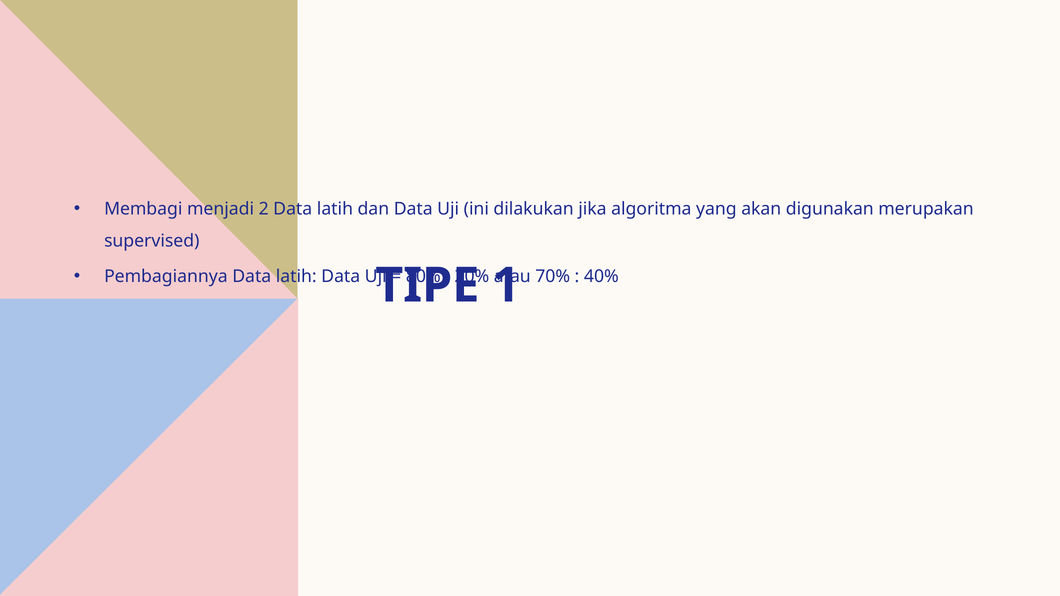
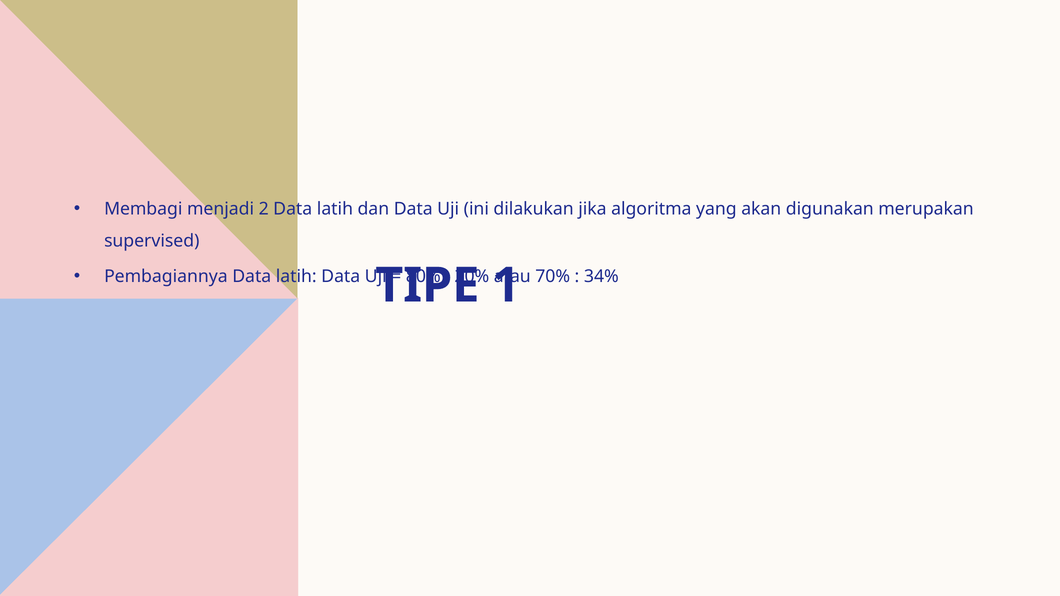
40%: 40% -> 34%
